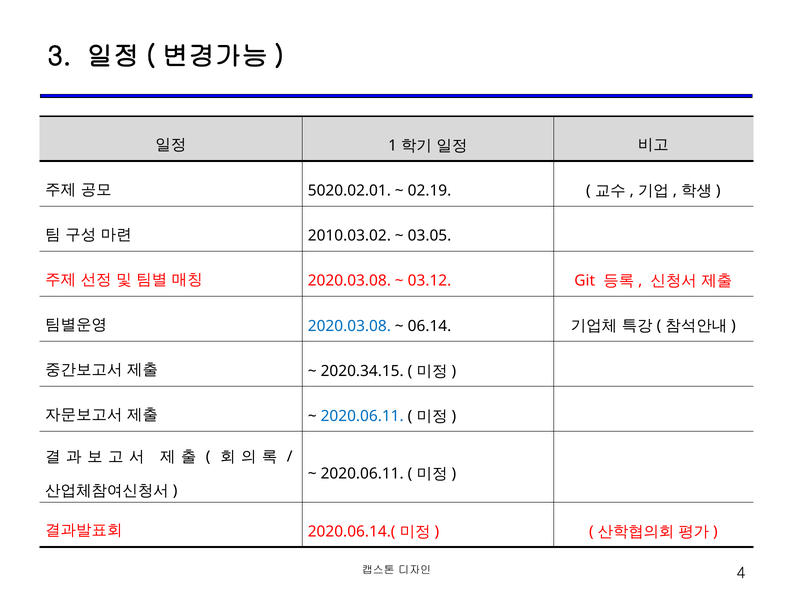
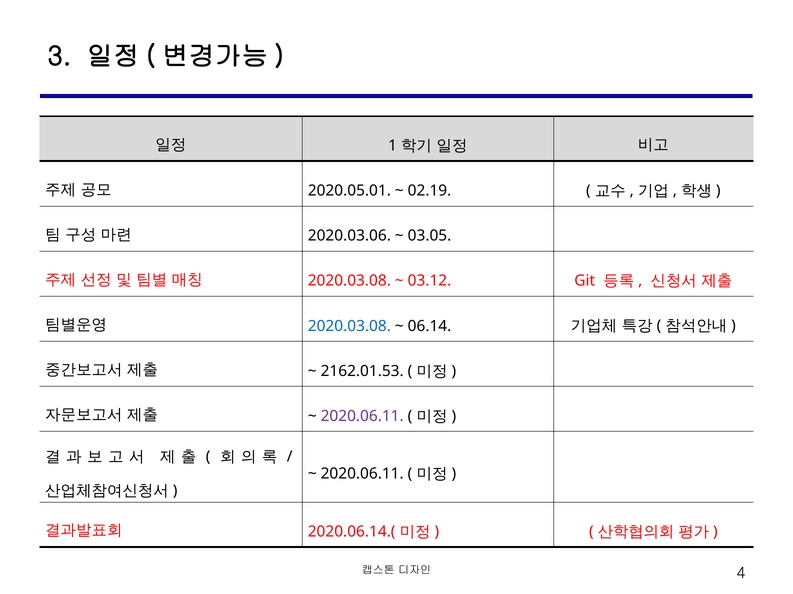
5020.02.01: 5020.02.01 -> 2020.05.01
2010.03.02: 2010.03.02 -> 2020.03.06
2020.34.15: 2020.34.15 -> 2162.01.53
2020.06.11 at (362, 416) colour: blue -> purple
